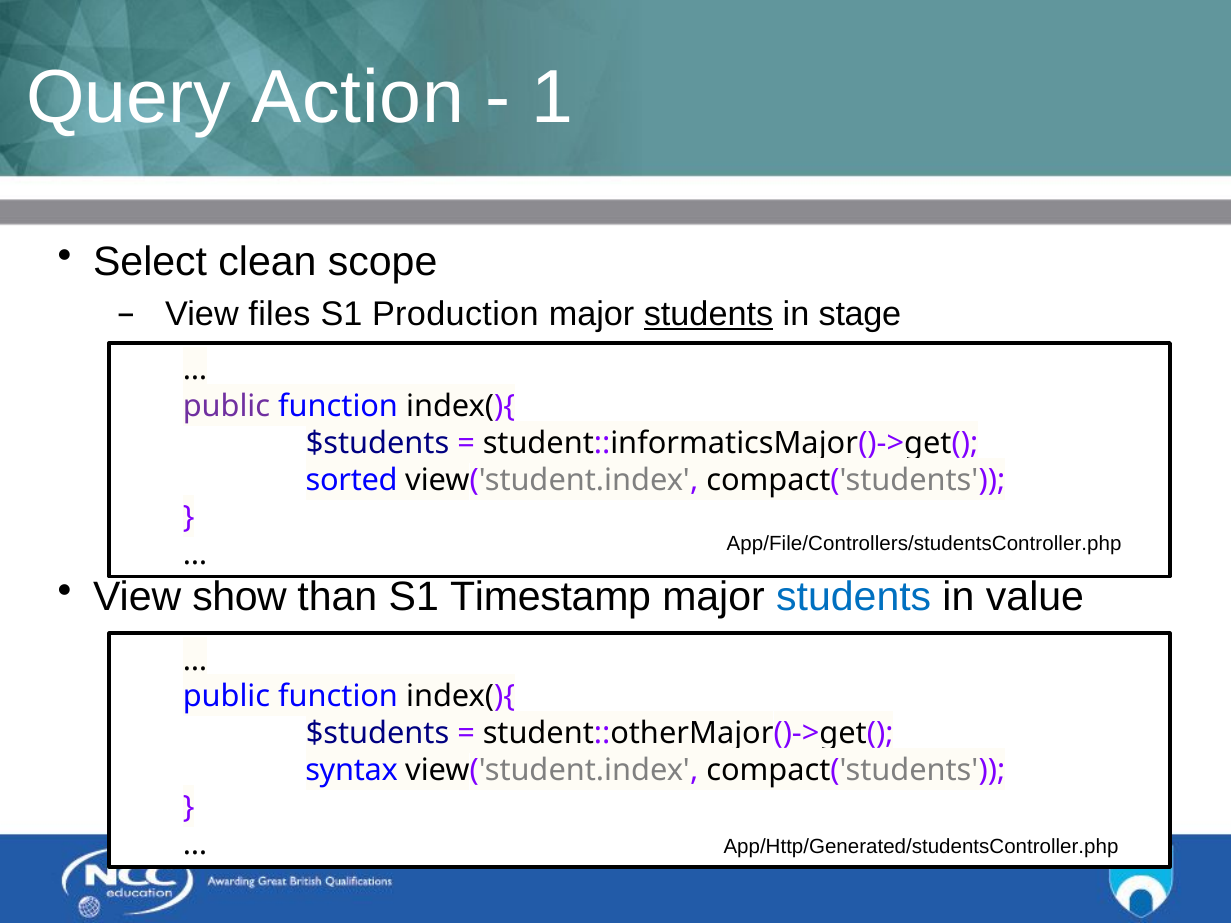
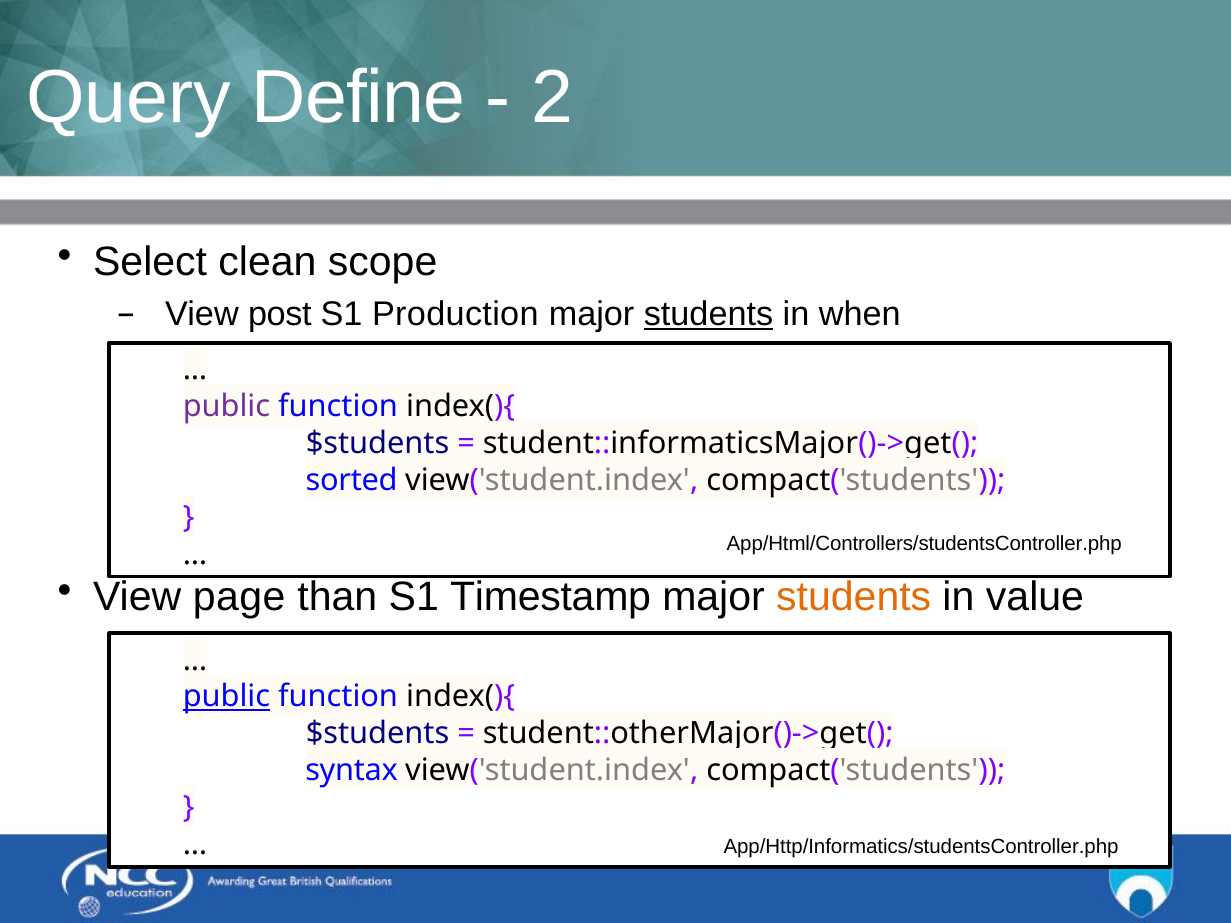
Action: Action -> Define
1 at (553, 98): 1 -> 2
files: files -> post
stage: stage -> when
App/File/Controllers/studentsController.php: App/File/Controllers/studentsController.php -> App/Html/Controllers/studentsController.php
show: show -> page
students at (854, 597) colour: blue -> orange
public at (226, 697) underline: none -> present
App/Http/Generated/studentsController.php: App/Http/Generated/studentsController.php -> App/Http/Informatics/studentsController.php
